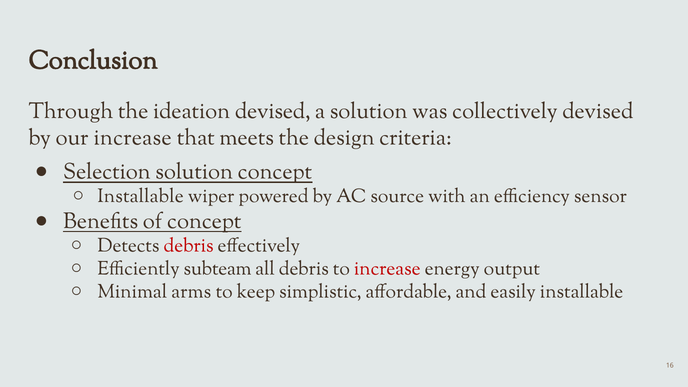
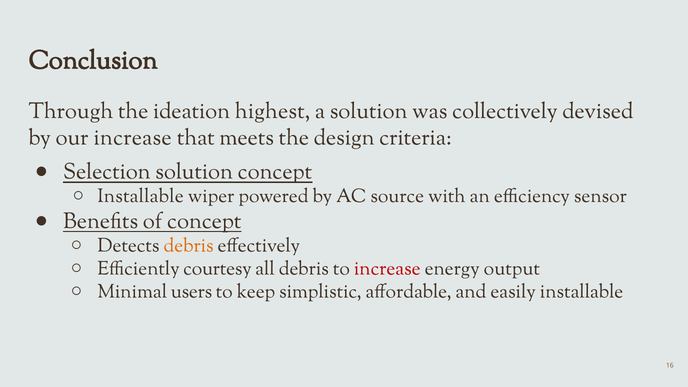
ideation devised: devised -> highest
debris at (189, 246) colour: red -> orange
subteam: subteam -> courtesy
arms: arms -> users
